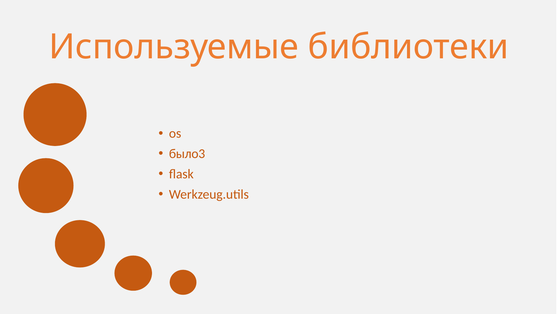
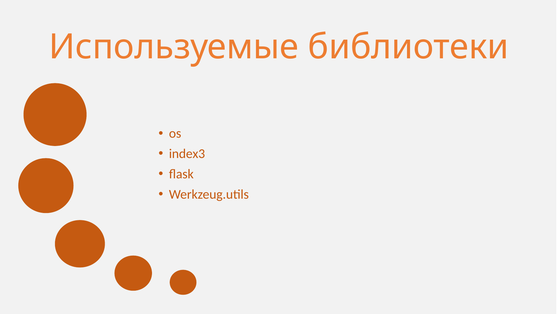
было3: было3 -> index3
